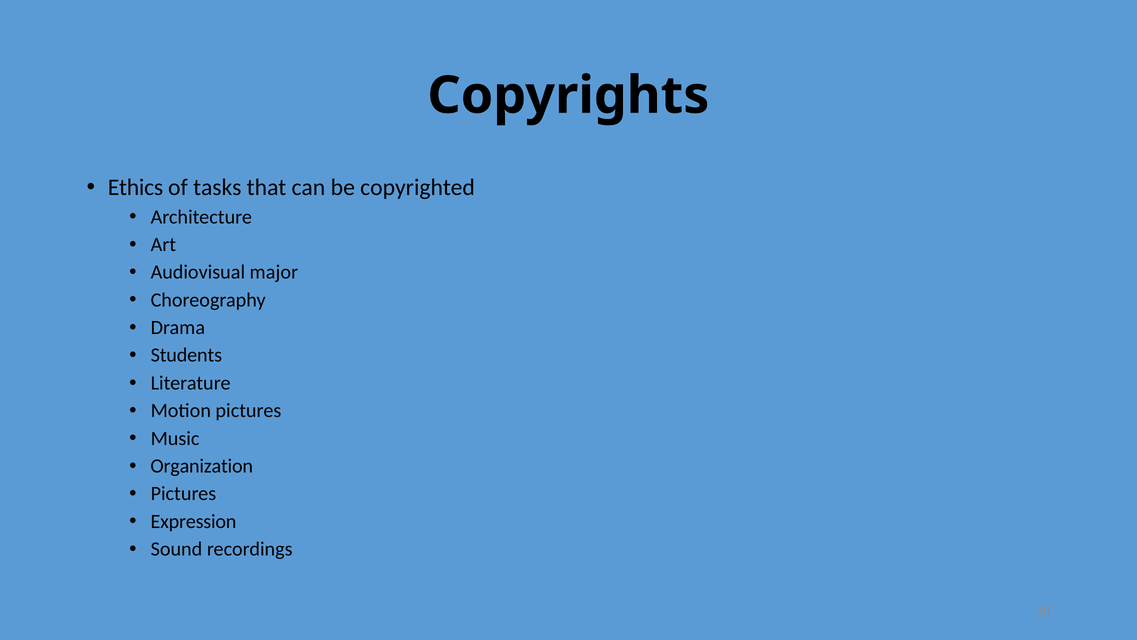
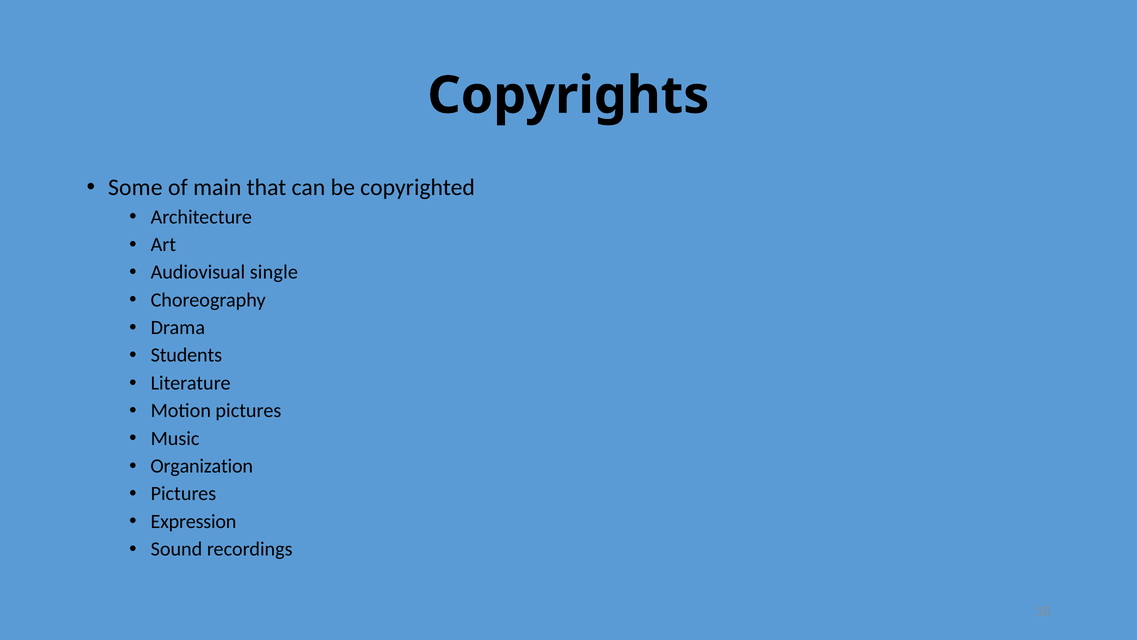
Ethics: Ethics -> Some
tasks: tasks -> main
major: major -> single
